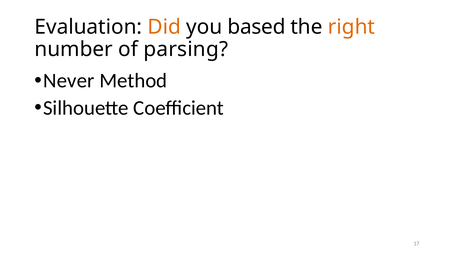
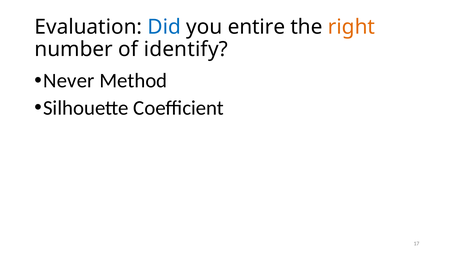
Did colour: orange -> blue
based: based -> entire
parsing: parsing -> identify
